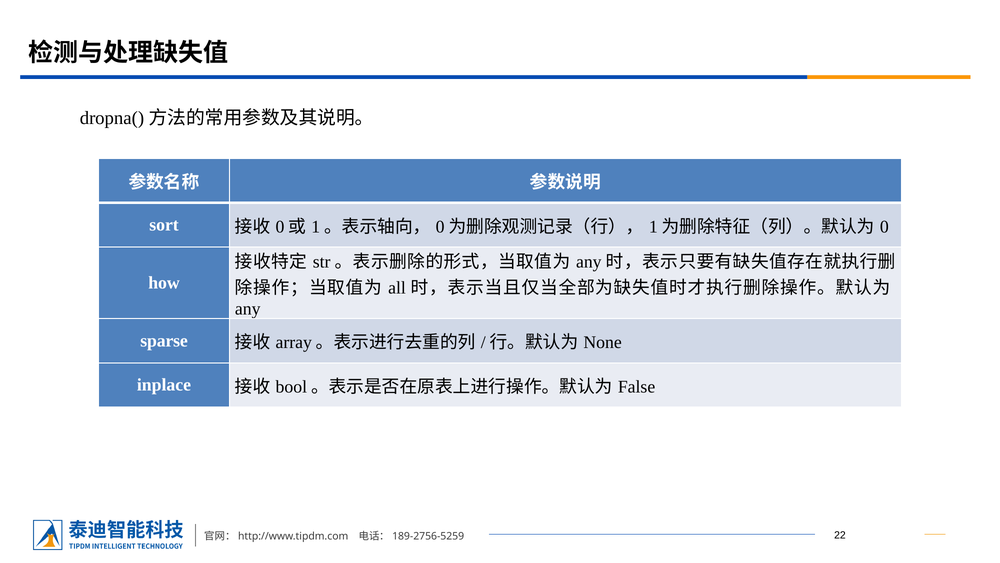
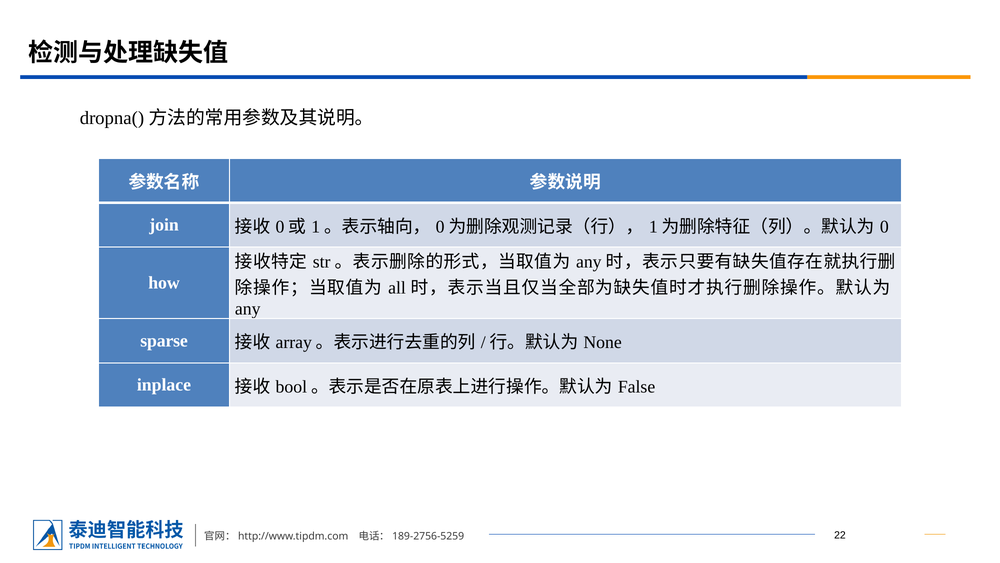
sort: sort -> join
